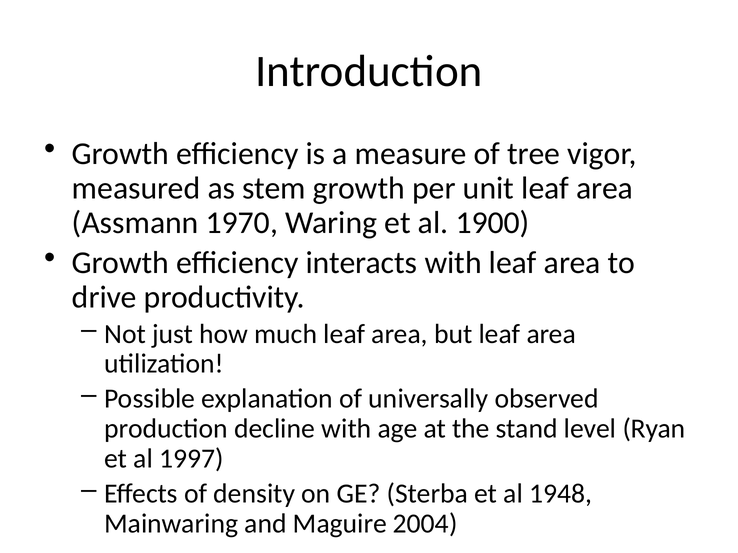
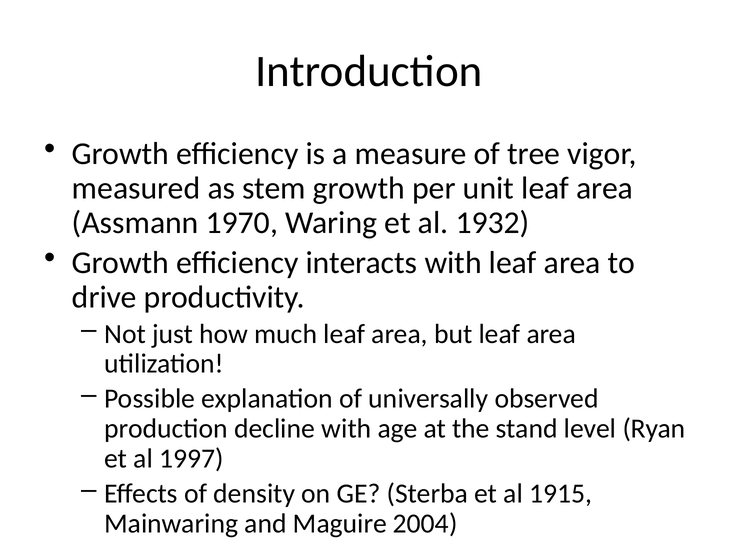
1900: 1900 -> 1932
1948: 1948 -> 1915
